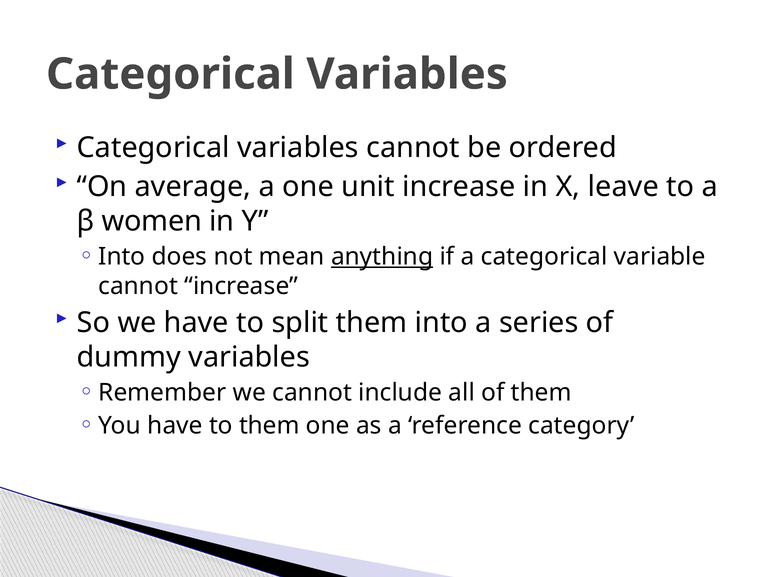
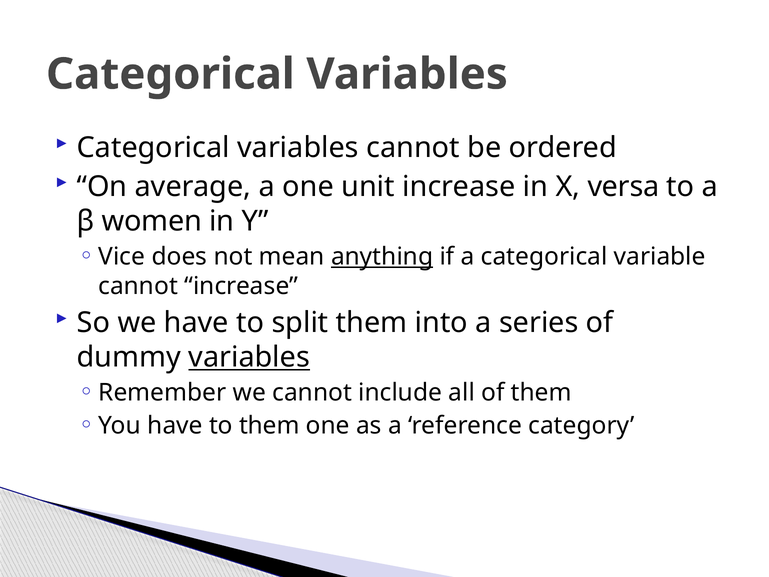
leave: leave -> versa
Into at (122, 256): Into -> Vice
variables at (249, 357) underline: none -> present
